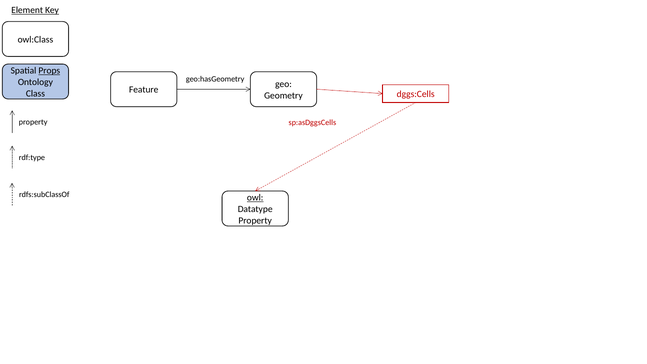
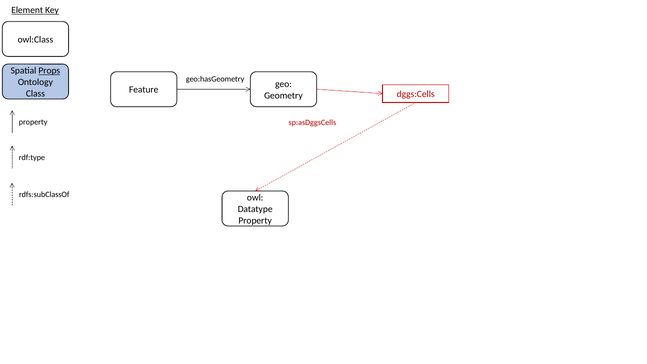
owl underline: present -> none
